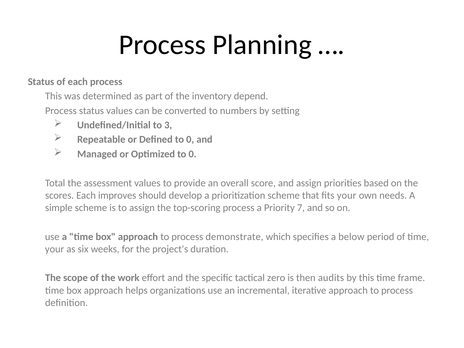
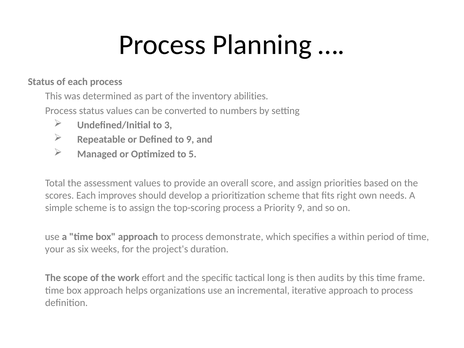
depend: depend -> abilities
Defined to 0: 0 -> 9
Optimized to 0: 0 -> 5
fits your: your -> right
Priority 7: 7 -> 9
below: below -> within
zero: zero -> long
